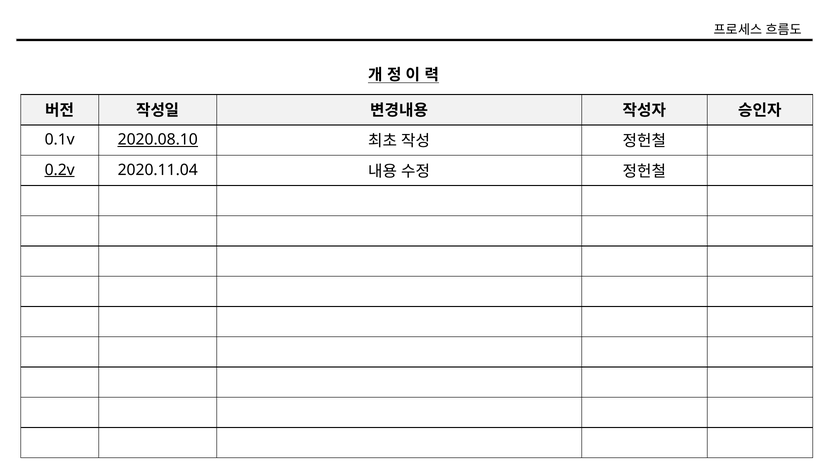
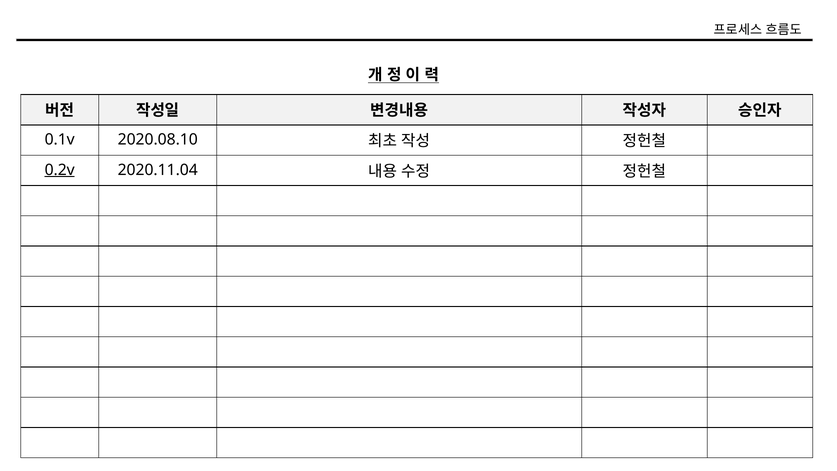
2020.08.10 underline: present -> none
